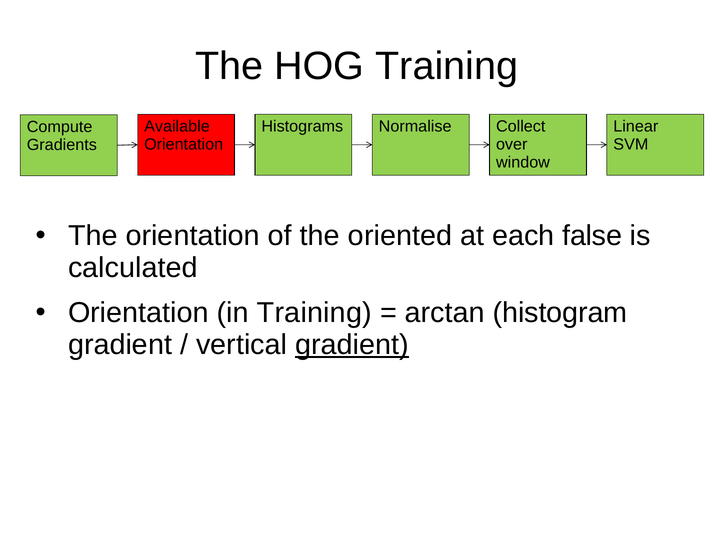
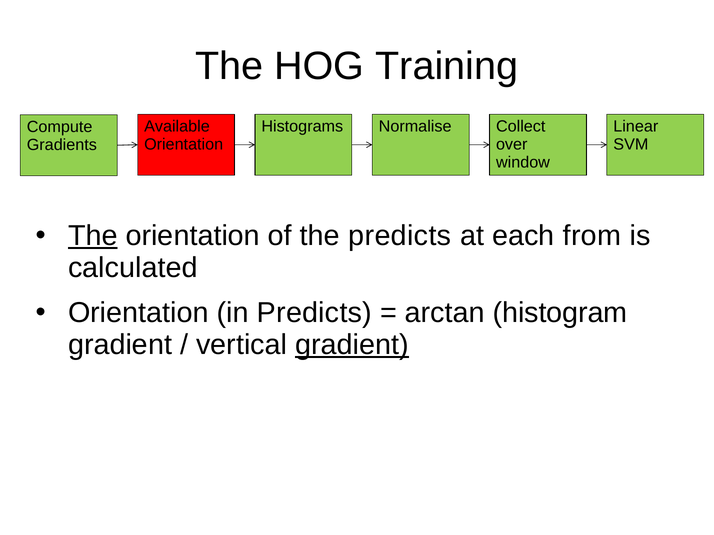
The at (93, 236) underline: none -> present
the oriented: oriented -> predicts
false: false -> from
in Training: Training -> Predicts
